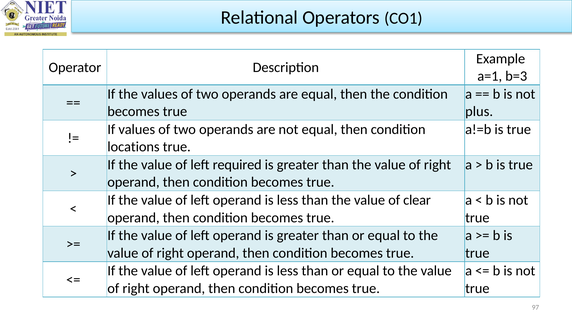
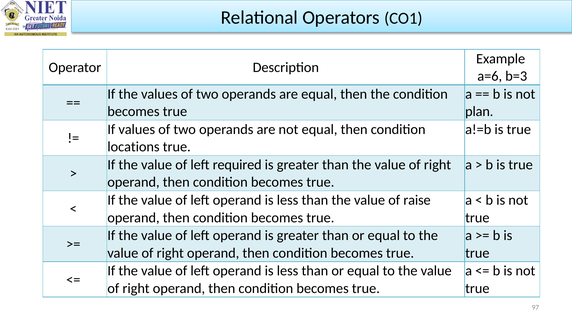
a=1: a=1 -> a=6
plus: plus -> plan
clear: clear -> raise
